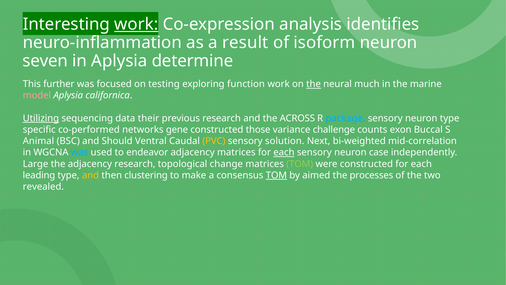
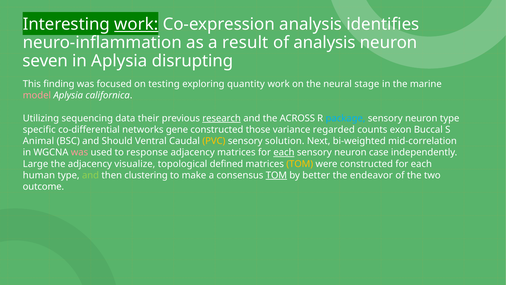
of isoform: isoform -> analysis
determine: determine -> disrupting
further: further -> finding
function: function -> quantity
the at (314, 84) underline: present -> none
much: much -> stage
Utilizing underline: present -> none
research at (222, 118) underline: none -> present
co-performed: co-performed -> co-differential
challenge: challenge -> regarded
was at (80, 152) colour: light blue -> pink
endeavor: endeavor -> response
adjacency research: research -> visualize
change: change -> defined
TOM at (300, 164) colour: light green -> yellow
leading: leading -> human
and at (91, 175) colour: yellow -> light green
aimed: aimed -> better
processes: processes -> endeavor
revealed: revealed -> outcome
